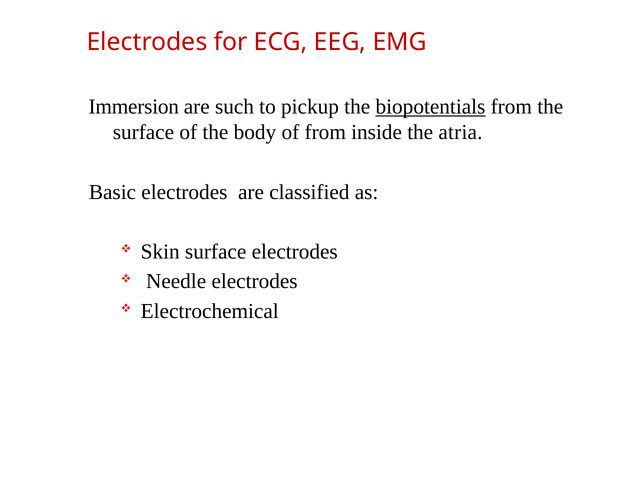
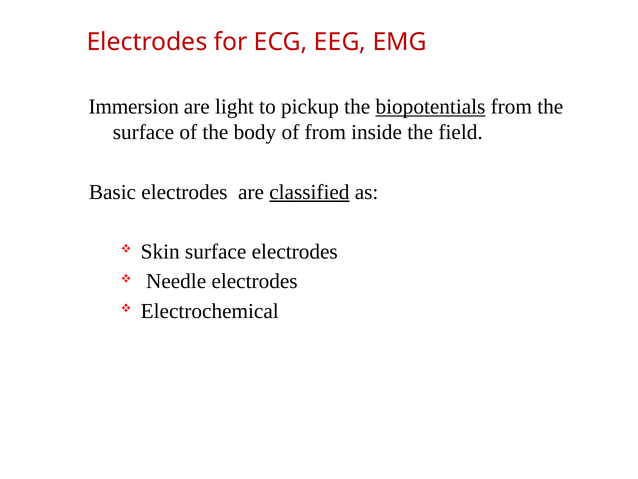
such: such -> light
atria: atria -> field
classified underline: none -> present
